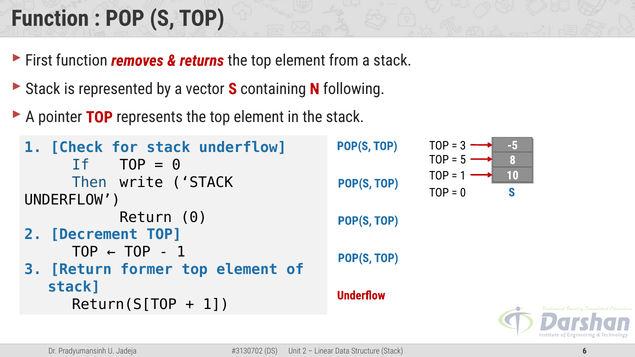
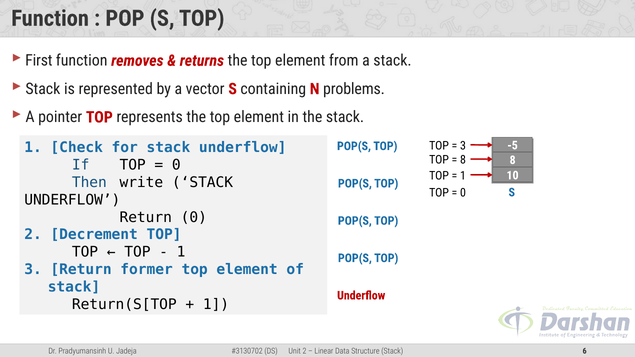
following: following -> problems
5 at (463, 160): 5 -> 8
